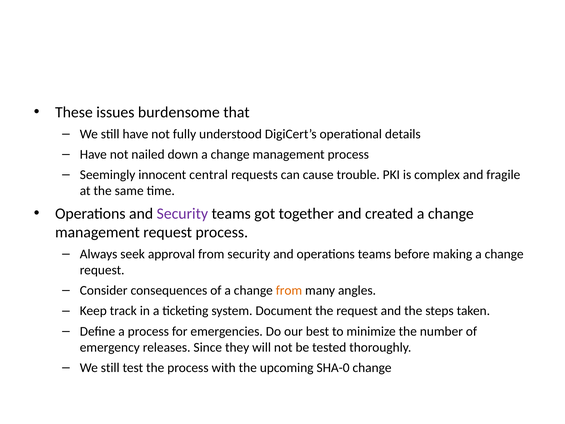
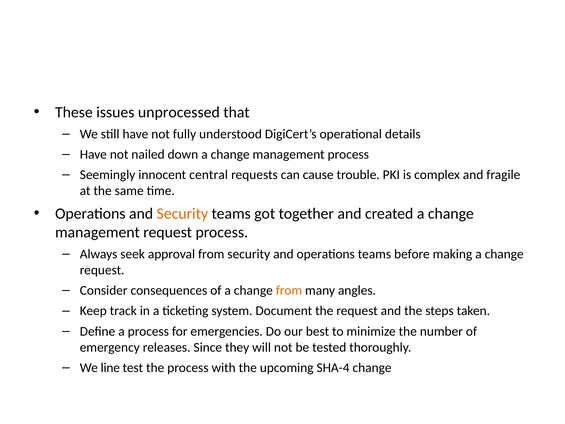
burdensome: burdensome -> unprocessed
Security at (182, 213) colour: purple -> orange
still at (110, 368): still -> line
SHA-0: SHA-0 -> SHA-4
